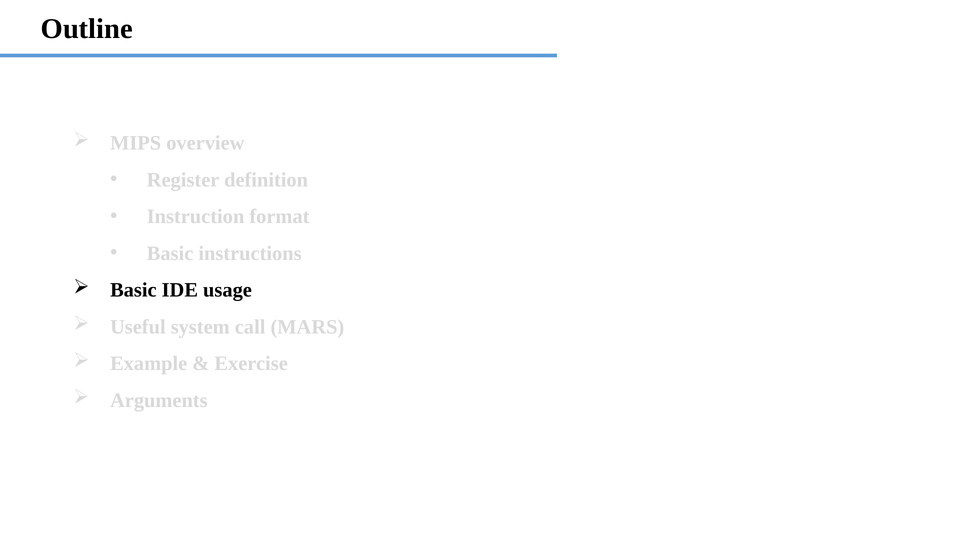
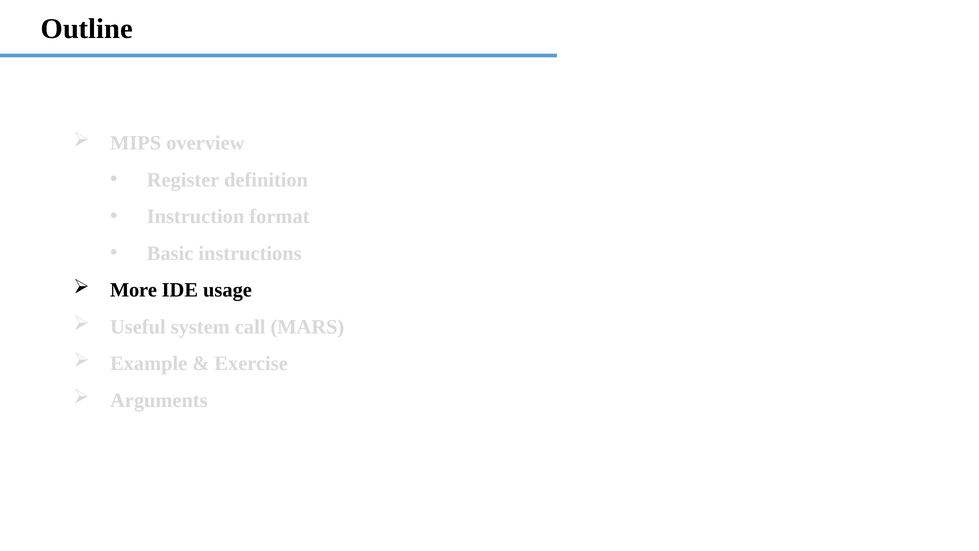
Basic at (133, 290): Basic -> More
